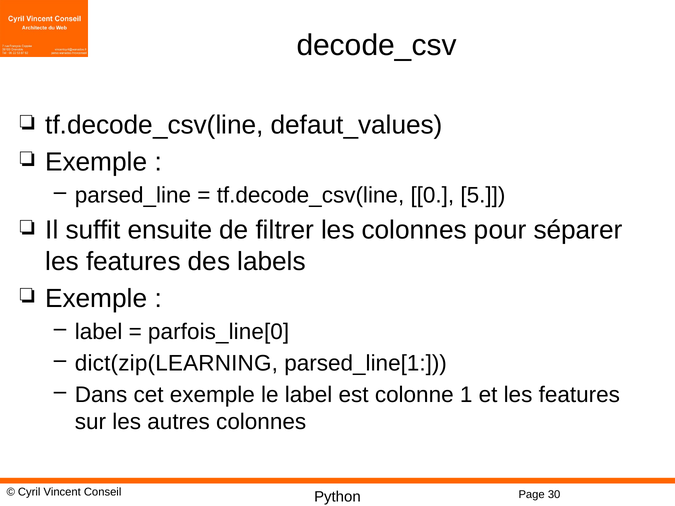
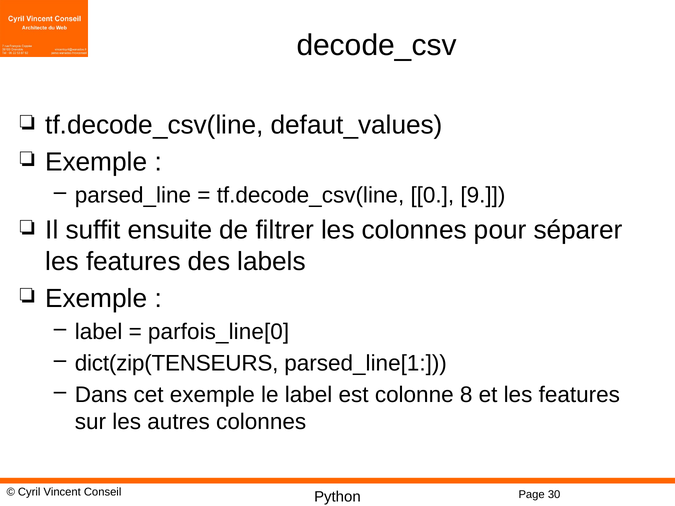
5: 5 -> 9
dict(zip(LEARNING: dict(zip(LEARNING -> dict(zip(TENSEURS
1: 1 -> 8
